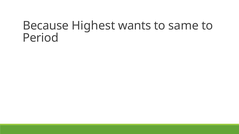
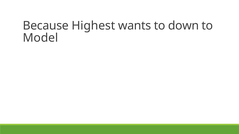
same: same -> down
Period: Period -> Model
